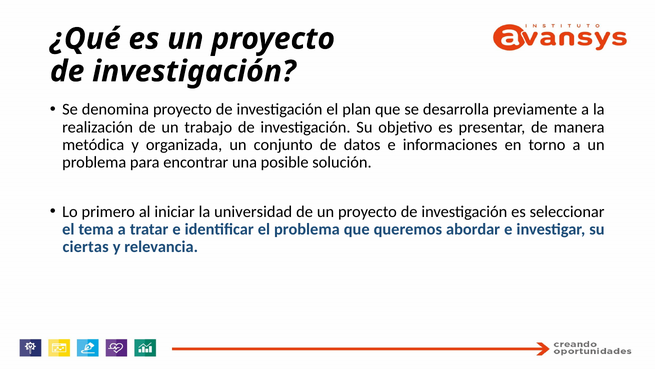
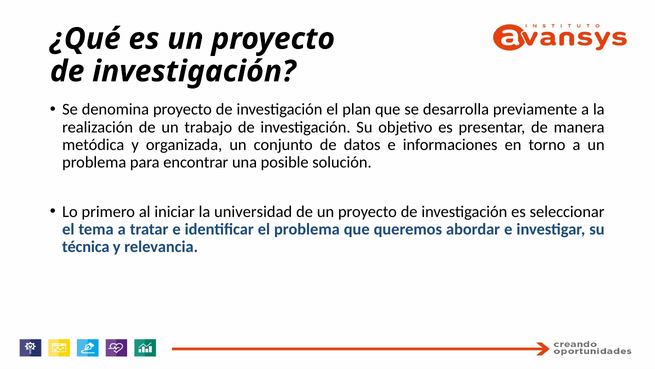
ciertas: ciertas -> técnica
